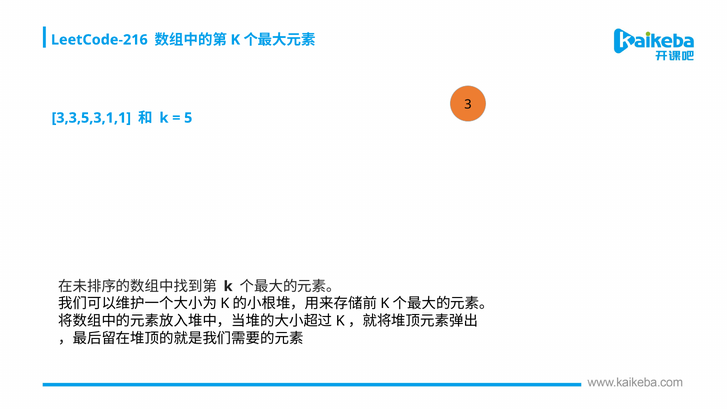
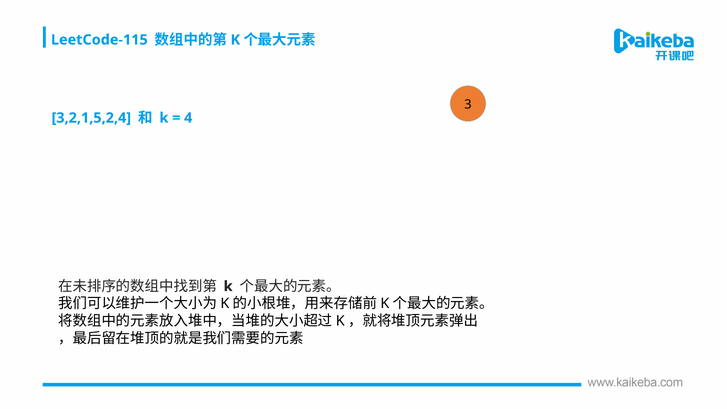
LeetCode-216: LeetCode-216 -> LeetCode-115
3,3,5,3,1,1: 3,3,5,3,1,1 -> 3,2,1,5,2,4
5: 5 -> 4
